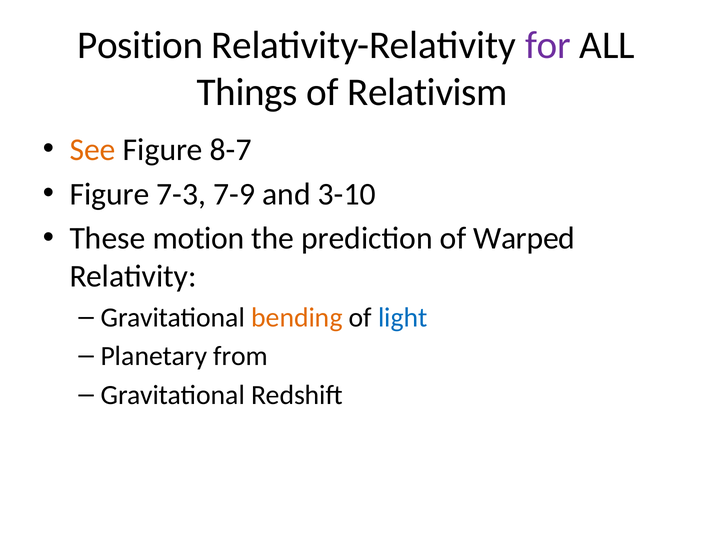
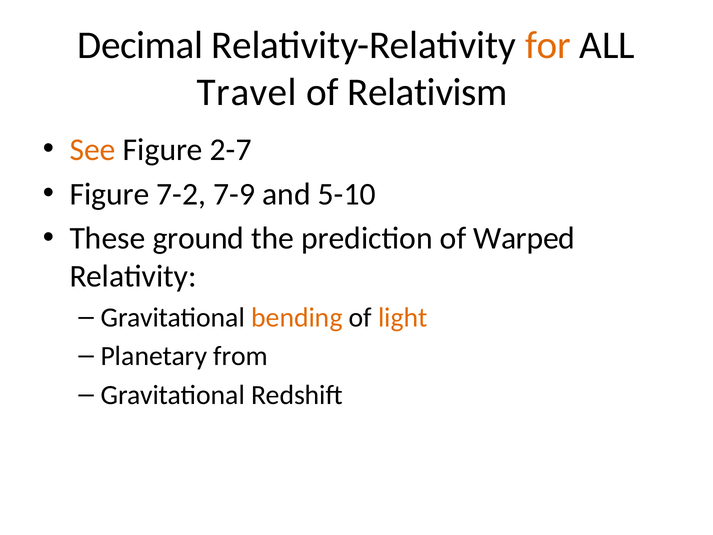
Position: Position -> Decimal
for colour: purple -> orange
Things: Things -> Travel
8-7: 8-7 -> 2-7
7-3: 7-3 -> 7-2
3-10: 3-10 -> 5-10
motion: motion -> ground
light colour: blue -> orange
